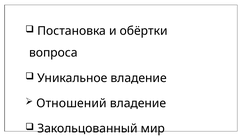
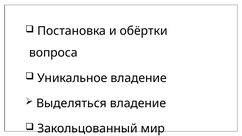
Отношений: Отношений -> Выделяться
